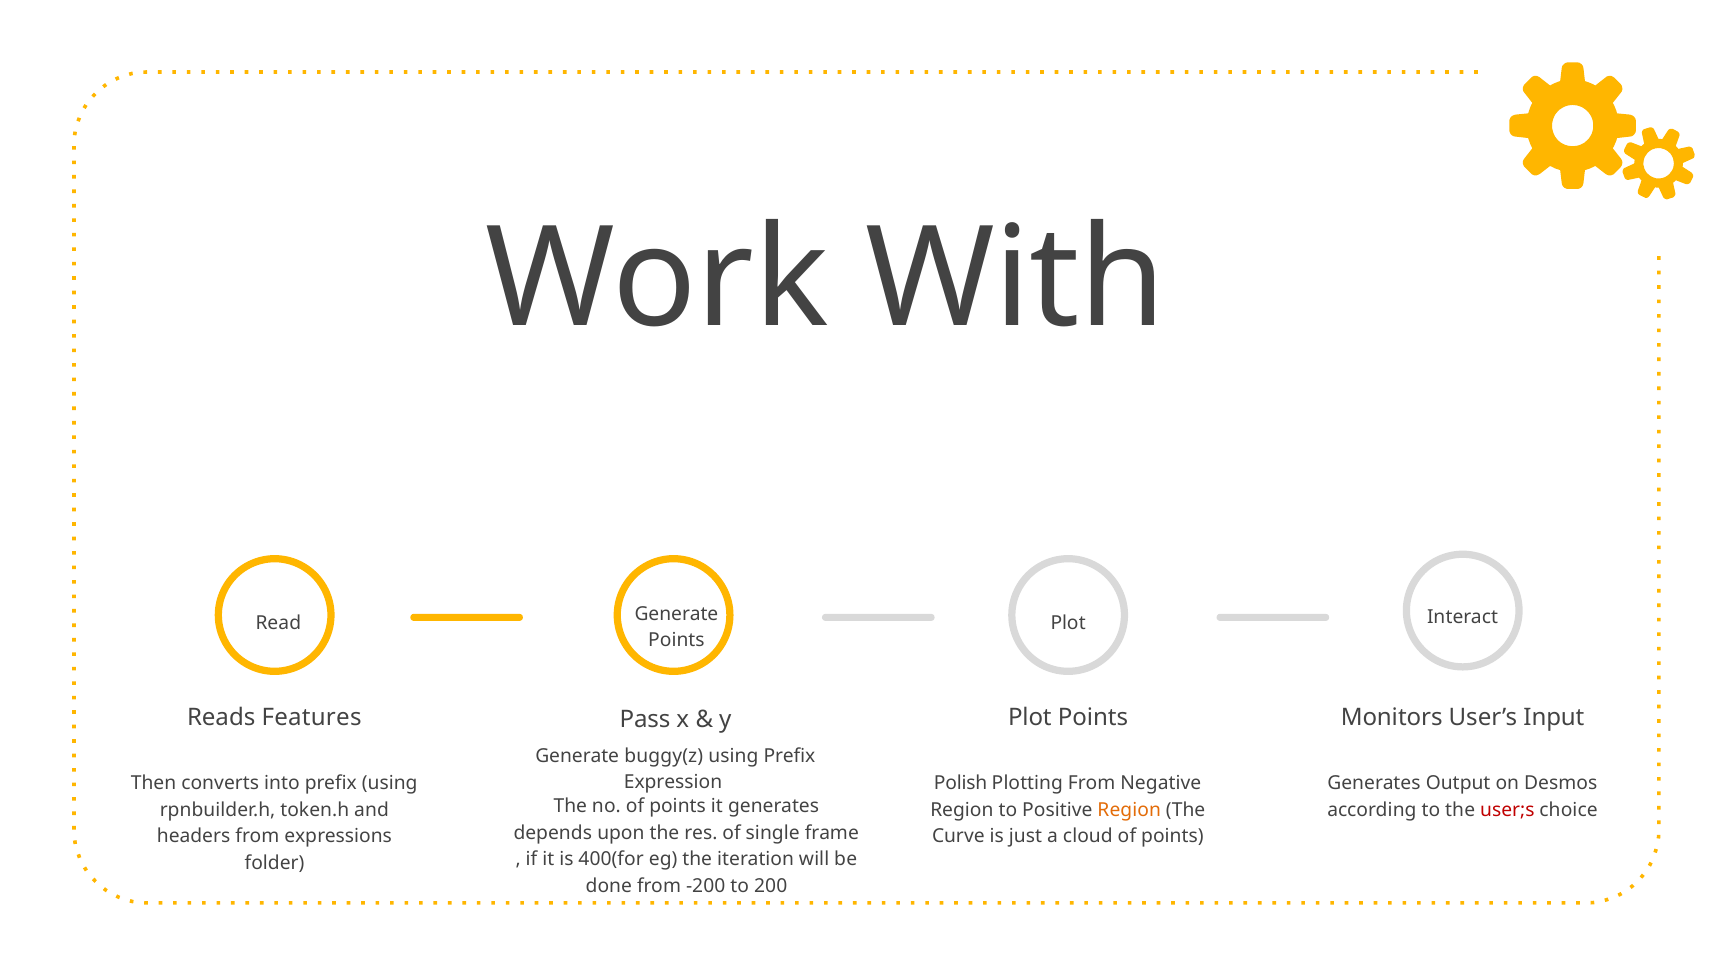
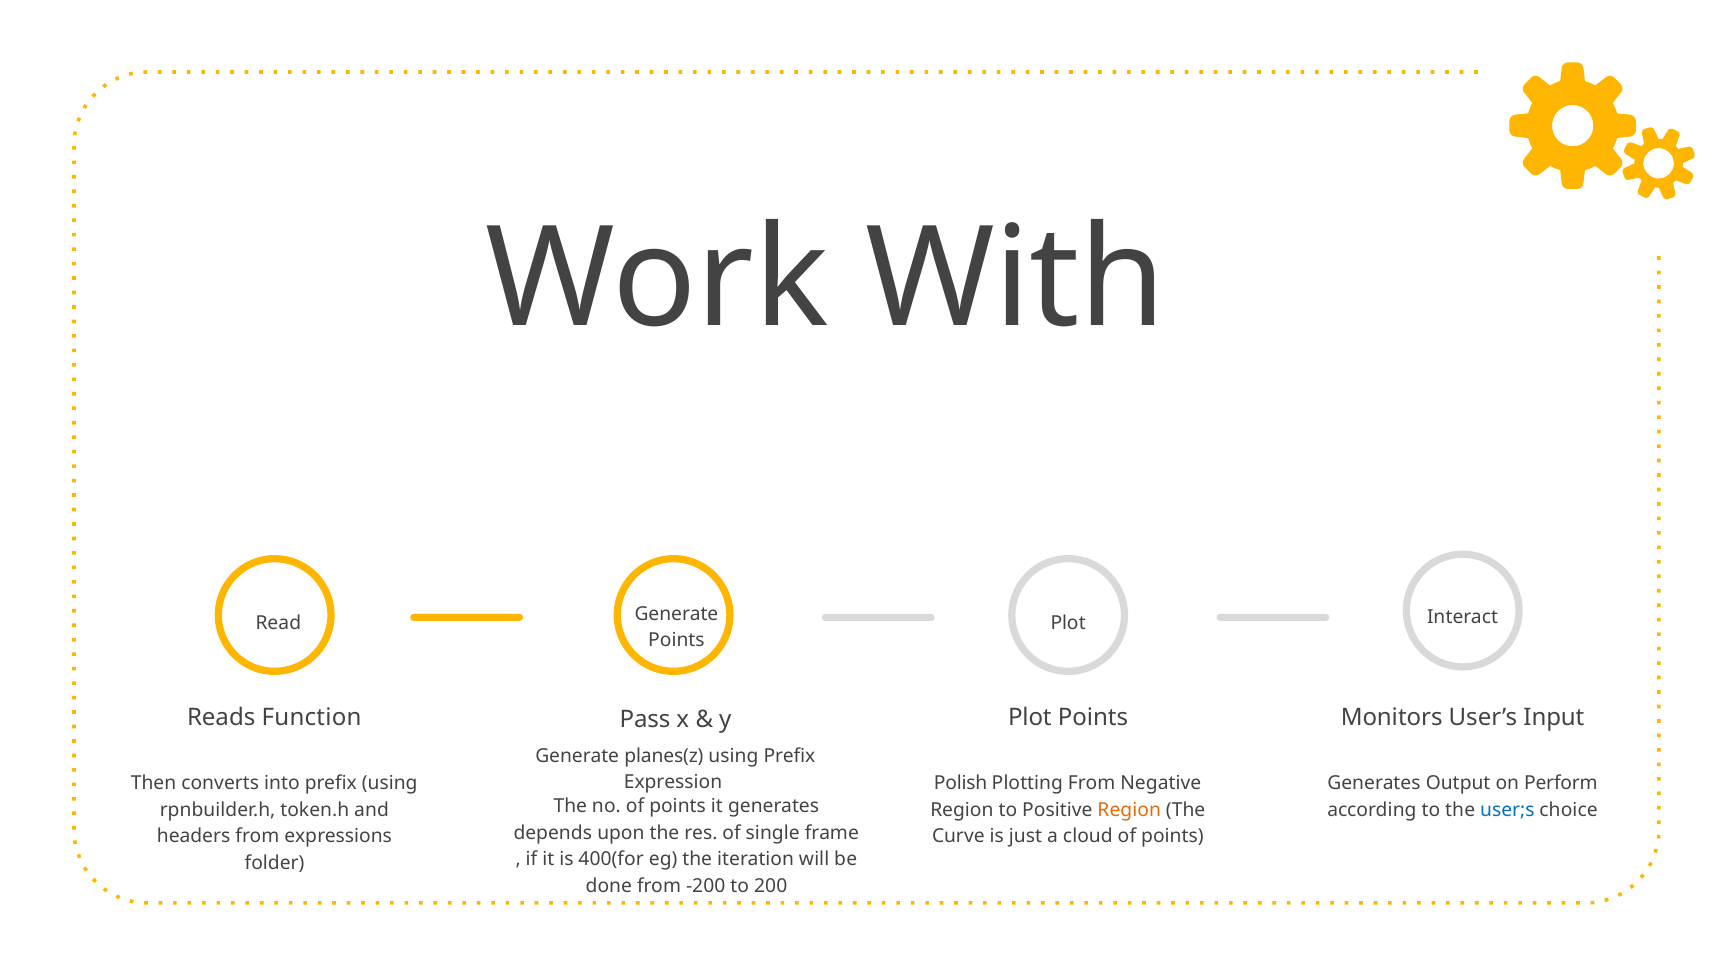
Features: Features -> Function
buggy(z: buggy(z -> planes(z
Desmos: Desmos -> Perform
user;s colour: red -> blue
